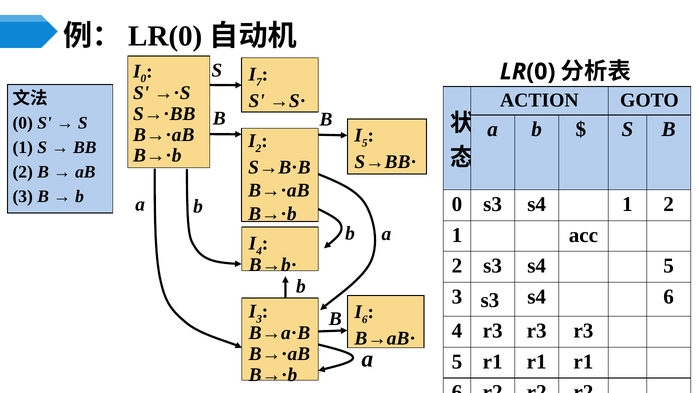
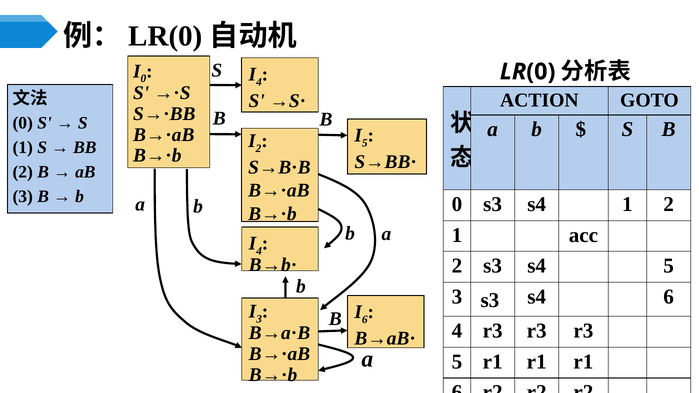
7 at (259, 82): 7 -> 4
